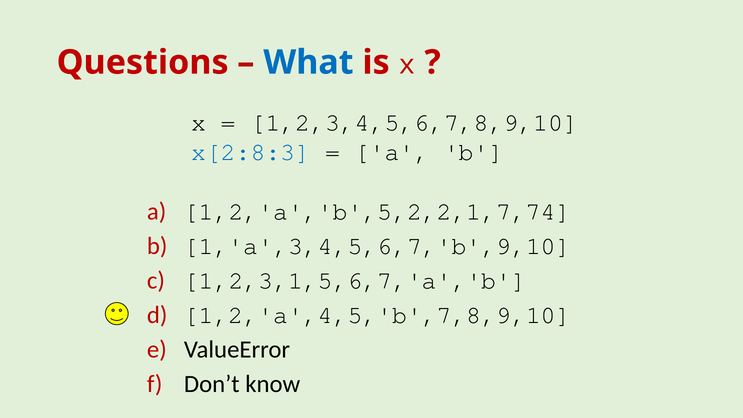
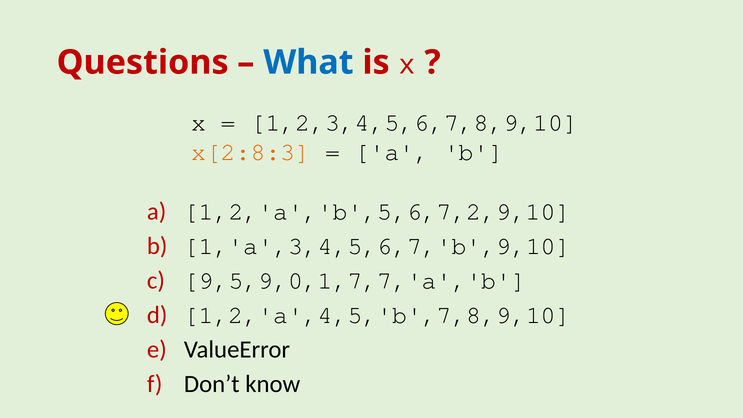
x[2:8:3 colour: blue -> orange
1,2,'a','b',5,2,2,1,7,74: 1,2,'a','b',5,2,2,1,7,74 -> 1,2,'a','b',5,6,7,2,9,10
1,2,3,1,5,6,7,'a','b: 1,2,3,1,5,6,7,'a','b -> 9,5,9,0,1,7,7,'a','b
